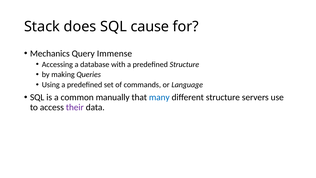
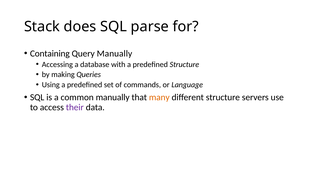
cause: cause -> parse
Mechanics: Mechanics -> Containing
Query Immense: Immense -> Manually
many colour: blue -> orange
